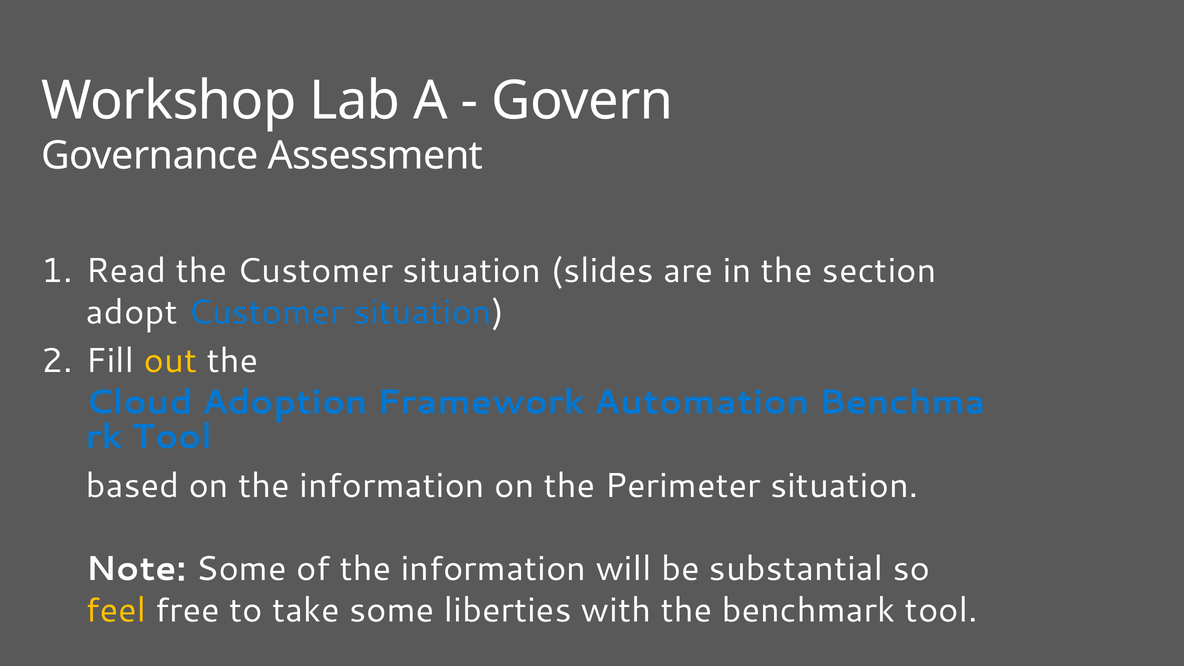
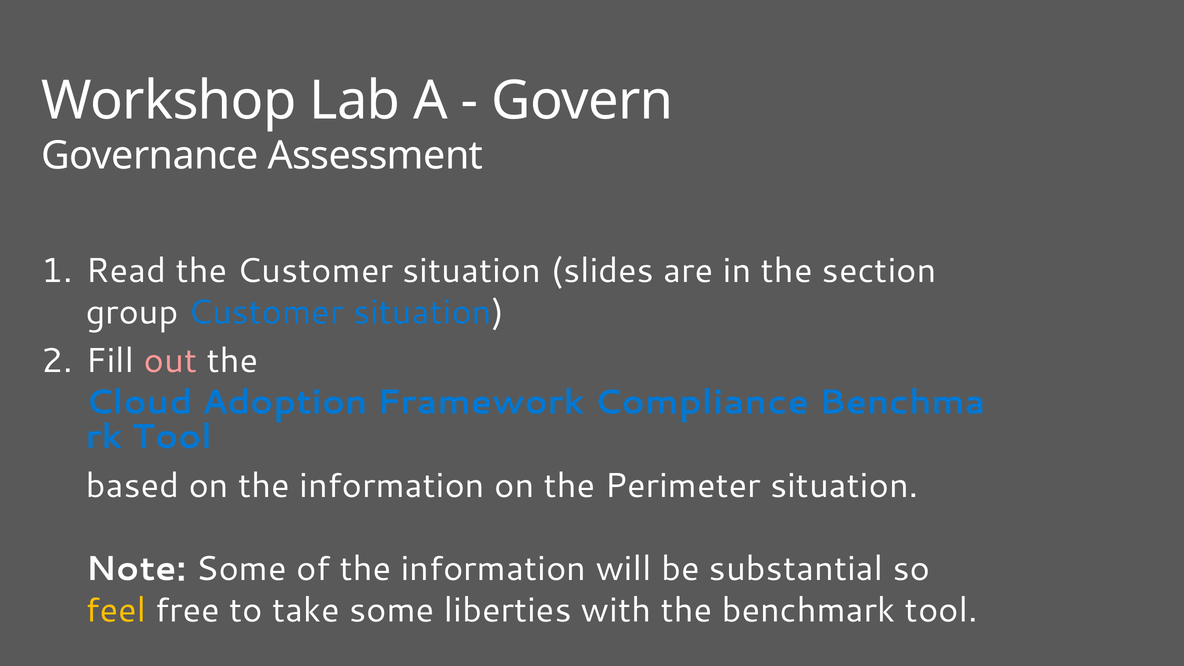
adopt: adopt -> group
out colour: yellow -> pink
Automation: Automation -> Compliance
